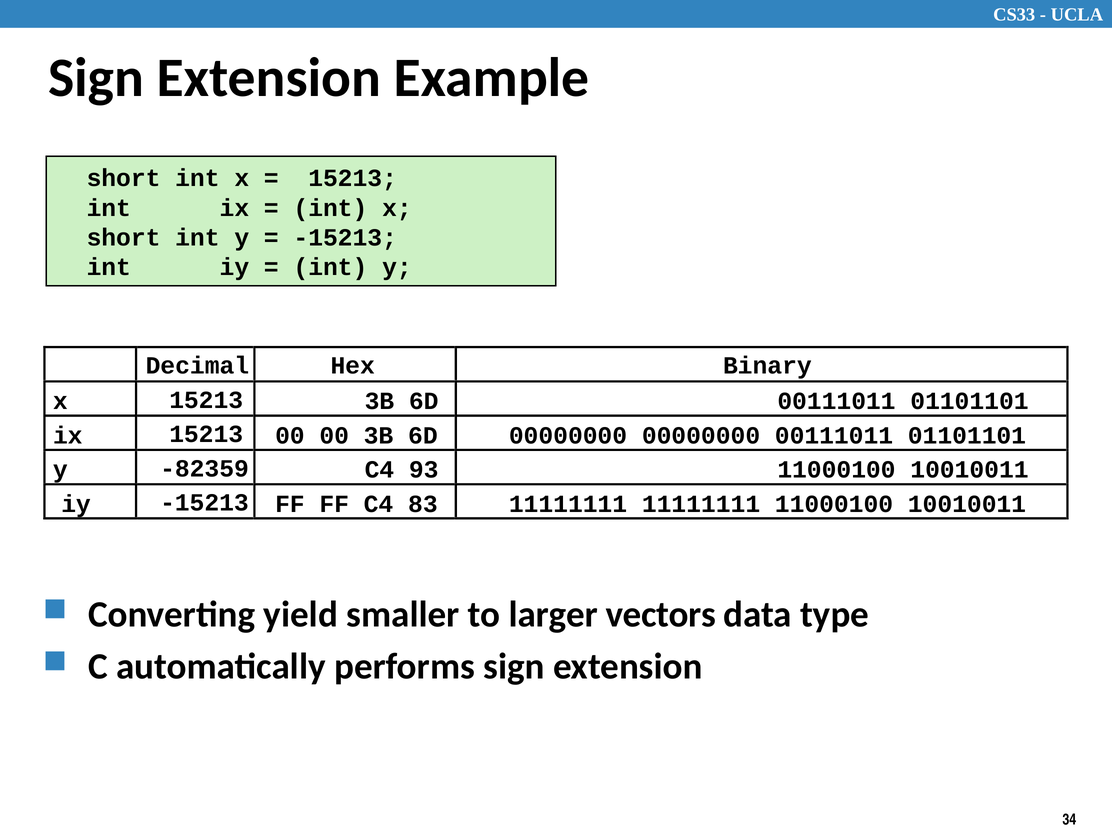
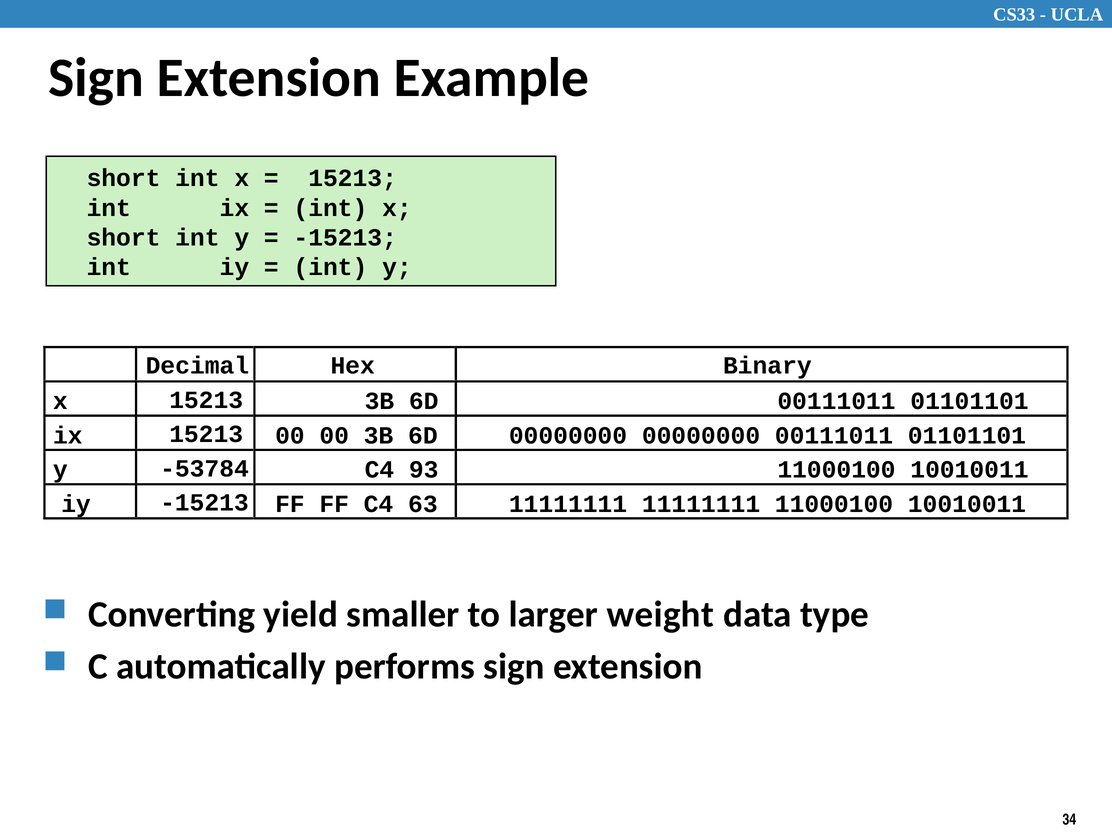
-82359: -82359 -> -53784
83: 83 -> 63
vectors: vectors -> weight
